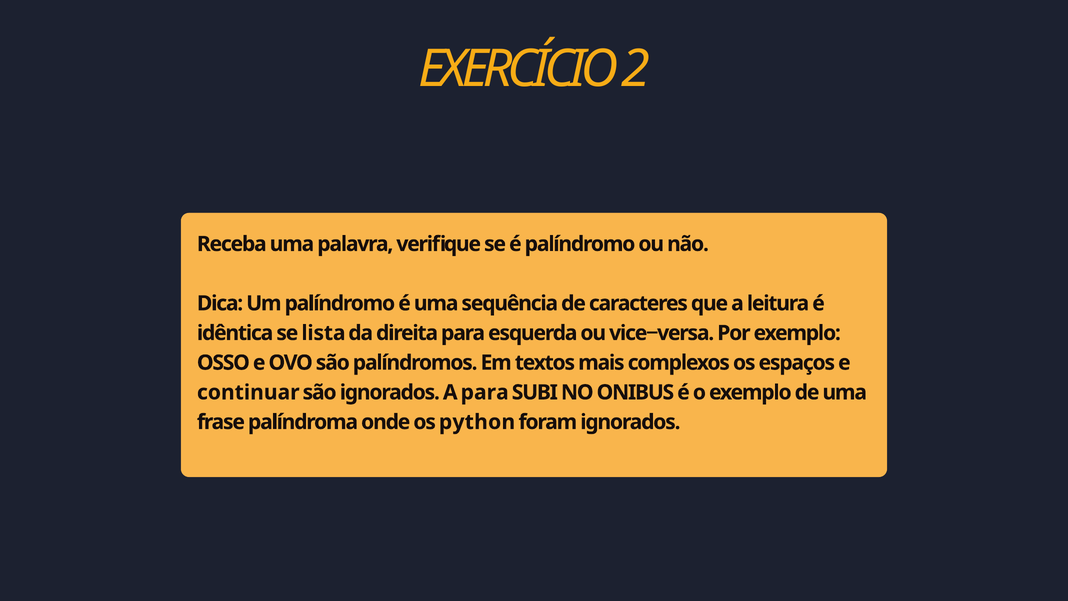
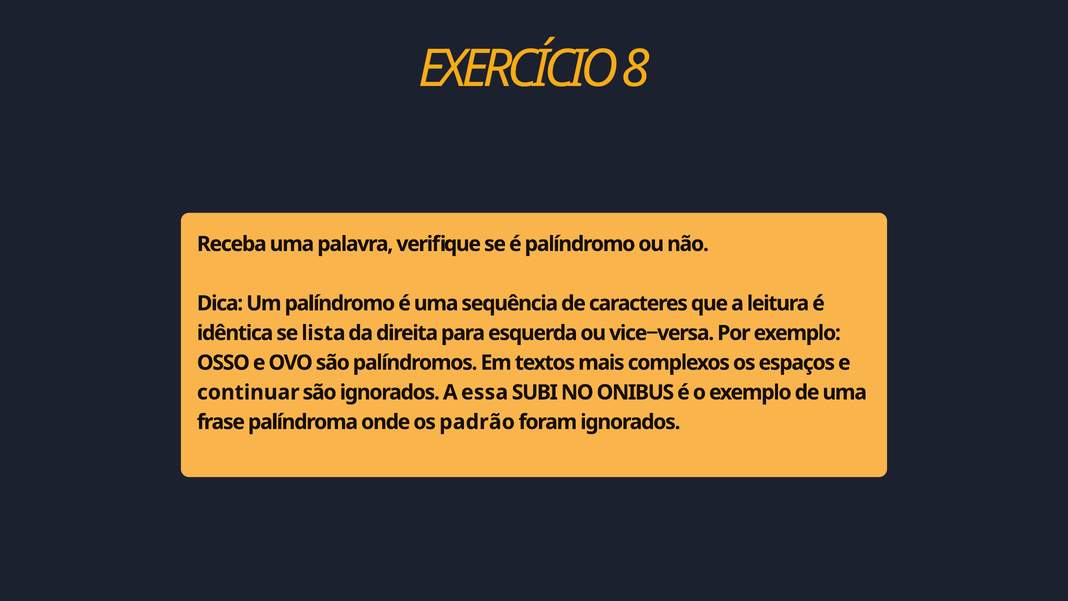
2: 2 -> 8
A para: para -> essa
python: python -> padrão
